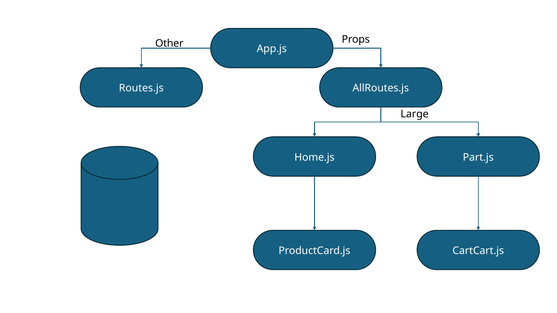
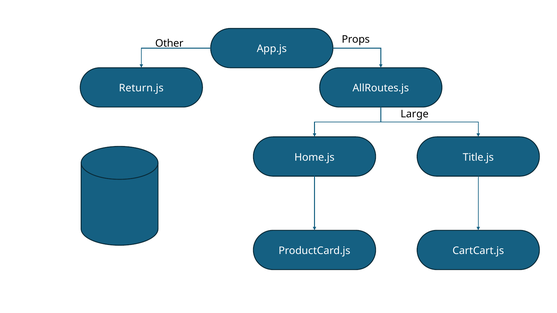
Routes.js: Routes.js -> Return.js
Part.js: Part.js -> Title.js
